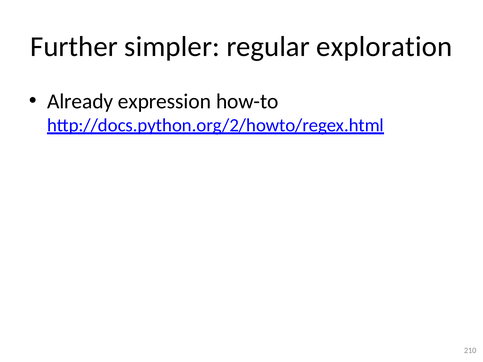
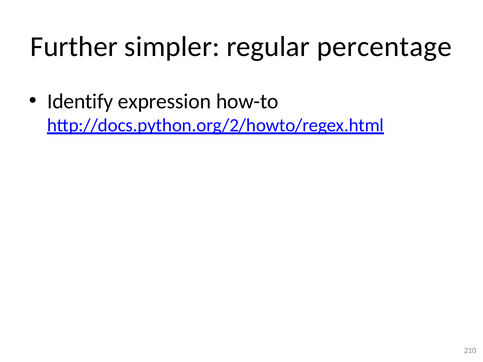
exploration: exploration -> percentage
Already: Already -> Identify
